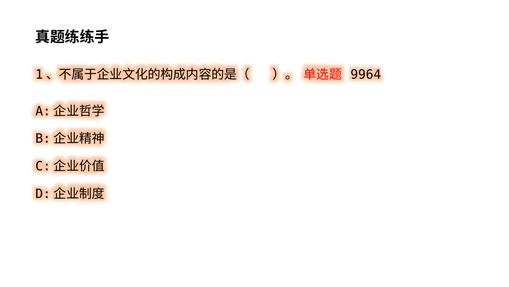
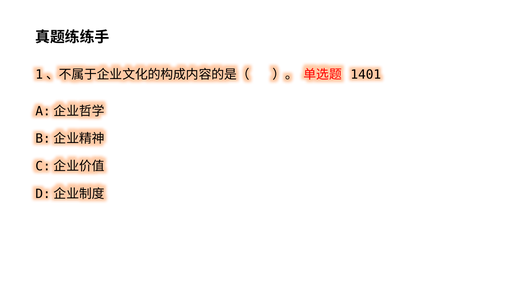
9964: 9964 -> 1401
